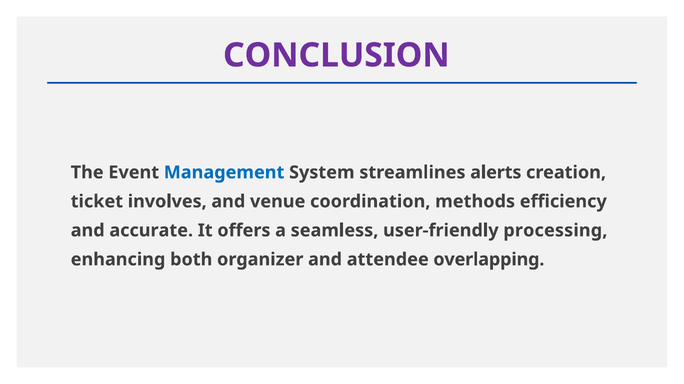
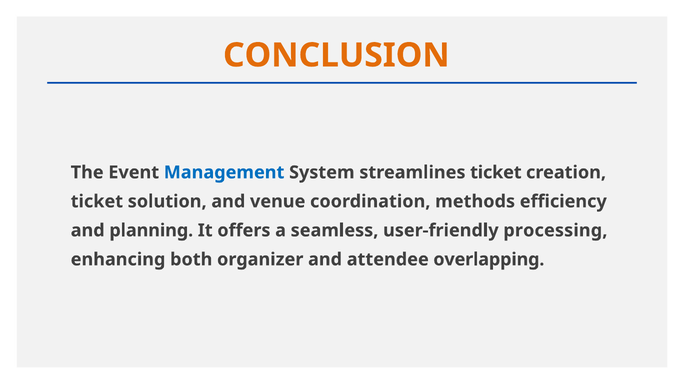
CONCLUSION colour: purple -> orange
streamlines alerts: alerts -> ticket
involves: involves -> solution
accurate: accurate -> planning
